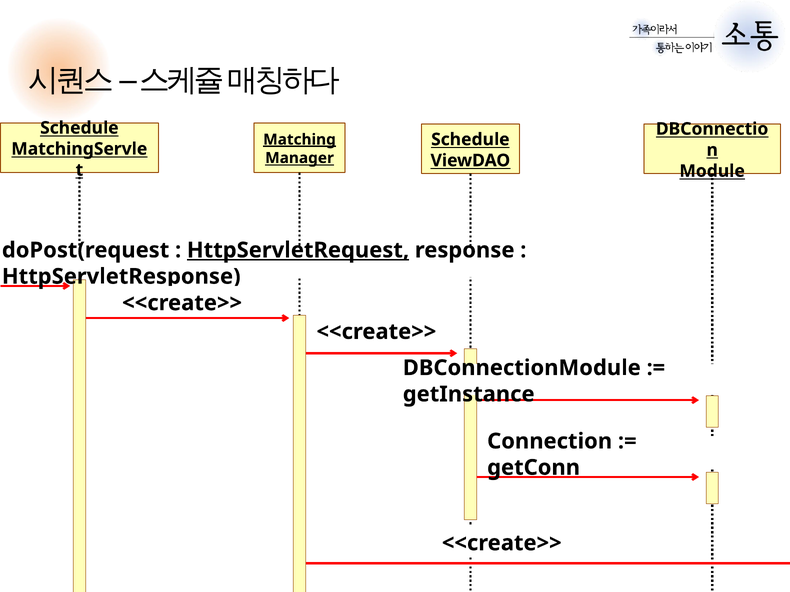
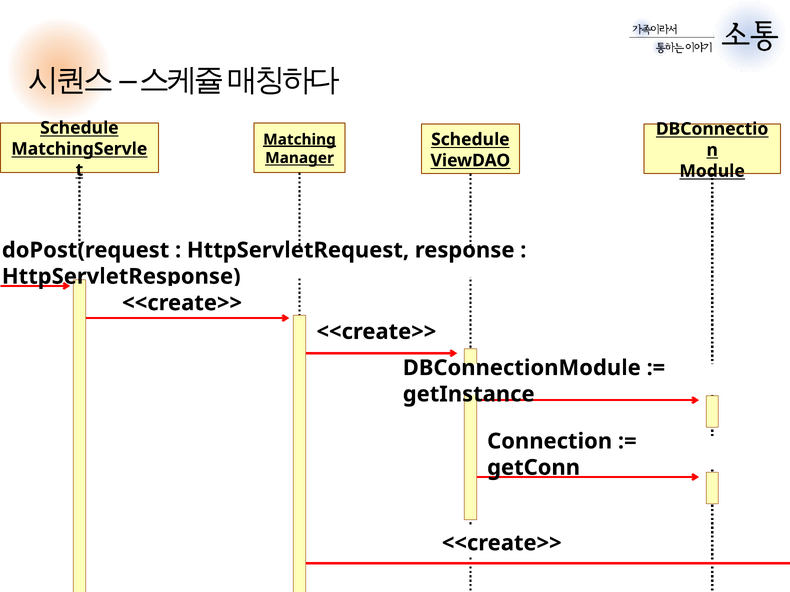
HttpServletRequest underline: present -> none
